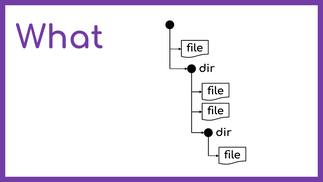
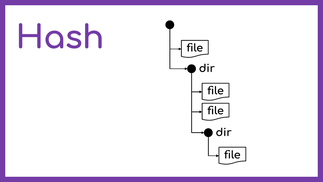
What: What -> Hash
